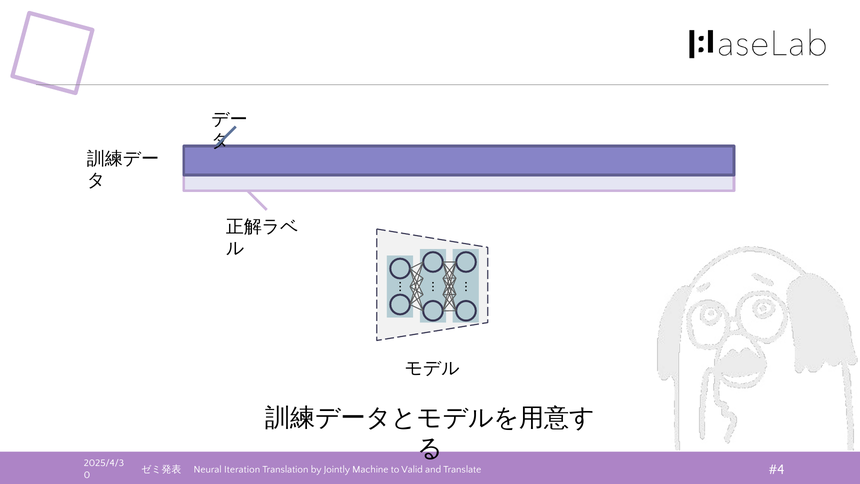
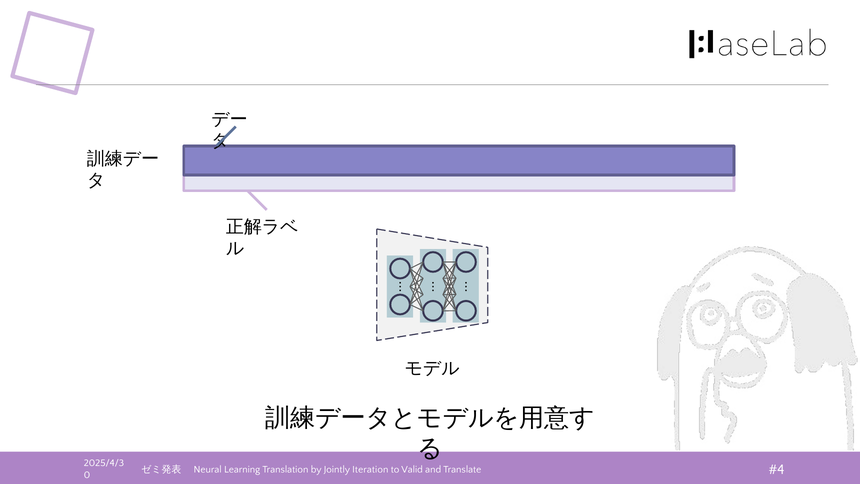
Iteration: Iteration -> Learning
Machine: Machine -> Iteration
